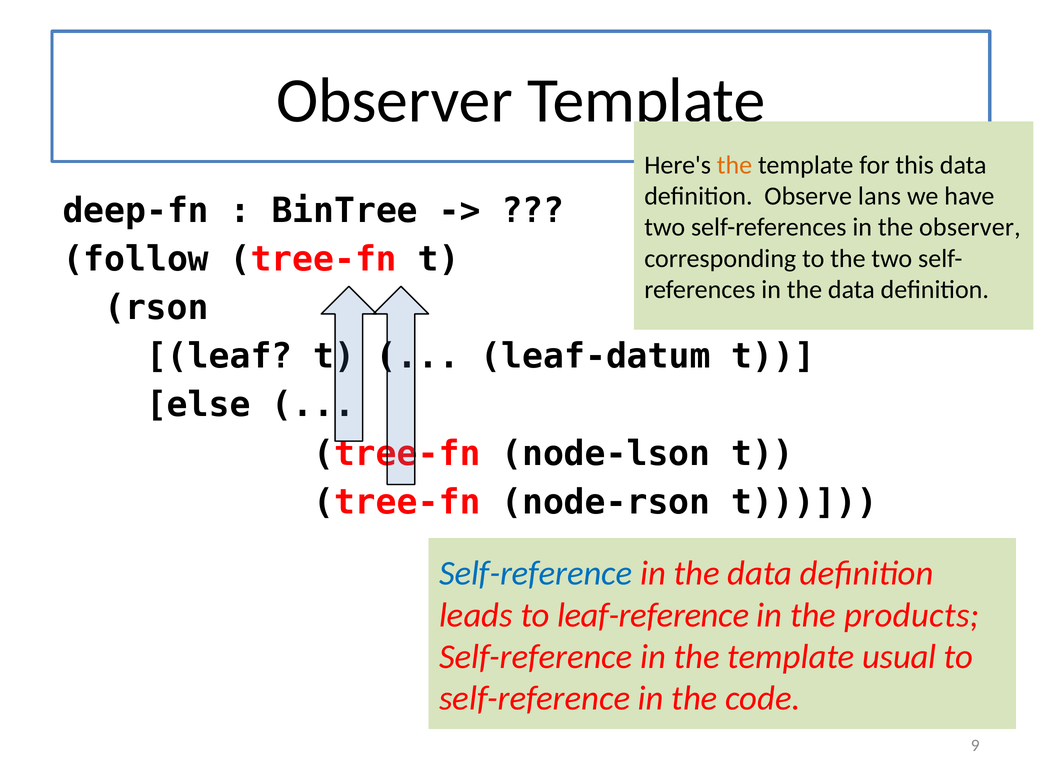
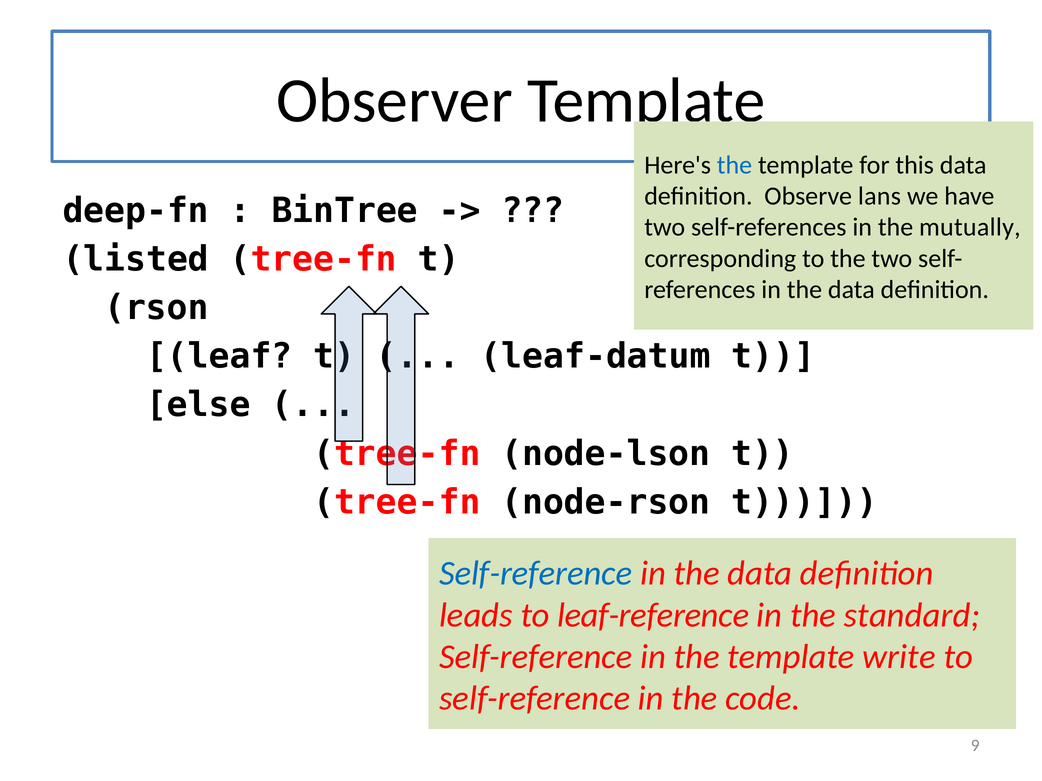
the at (734, 165) colour: orange -> blue
the observer: observer -> mutually
follow: follow -> listed
products: products -> standard
usual: usual -> write
